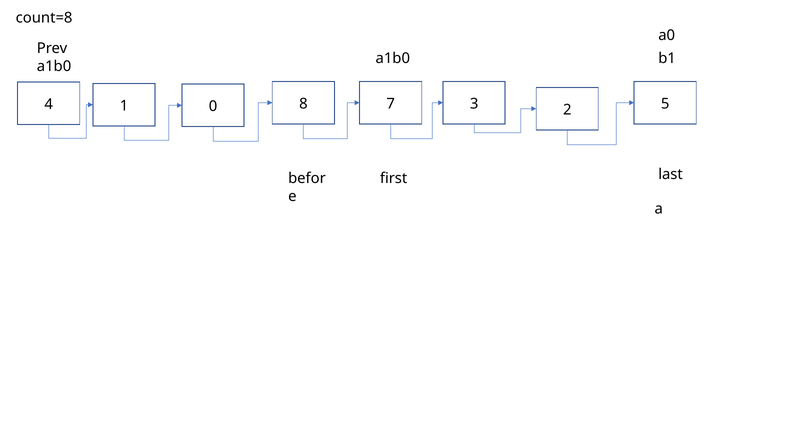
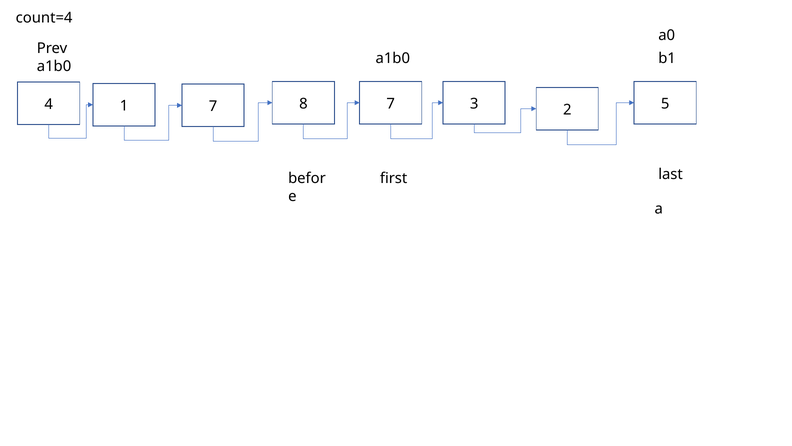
count=8: count=8 -> count=4
4 0: 0 -> 7
